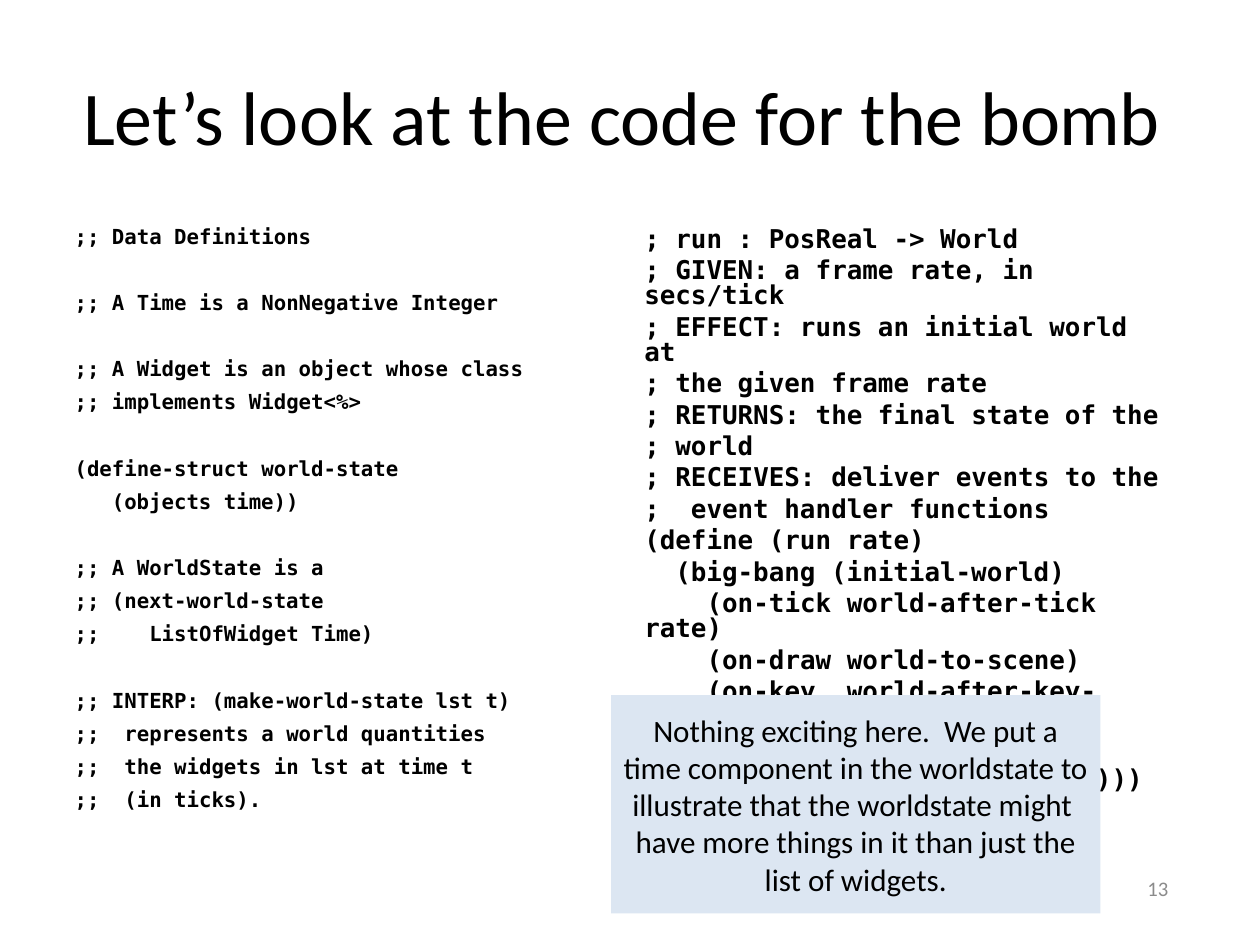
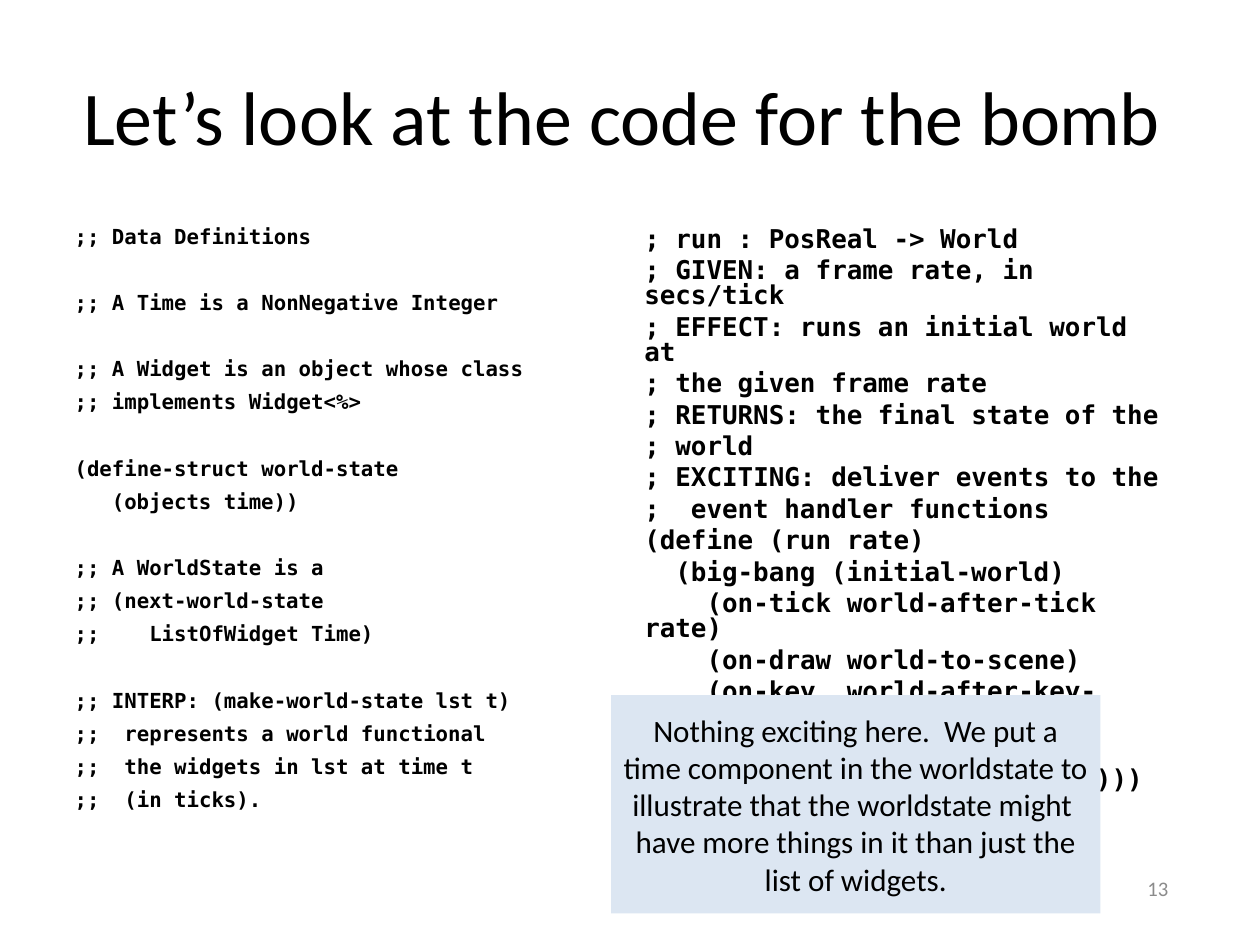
RECEIVES at (745, 479): RECEIVES -> EXCITING
quantities: quantities -> functional
